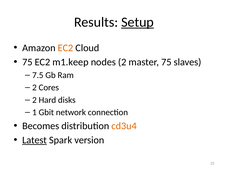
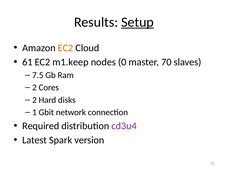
75 at (27, 62): 75 -> 61
nodes 2: 2 -> 0
master 75: 75 -> 70
Becomes: Becomes -> Required
cd3u4 colour: orange -> purple
Latest underline: present -> none
